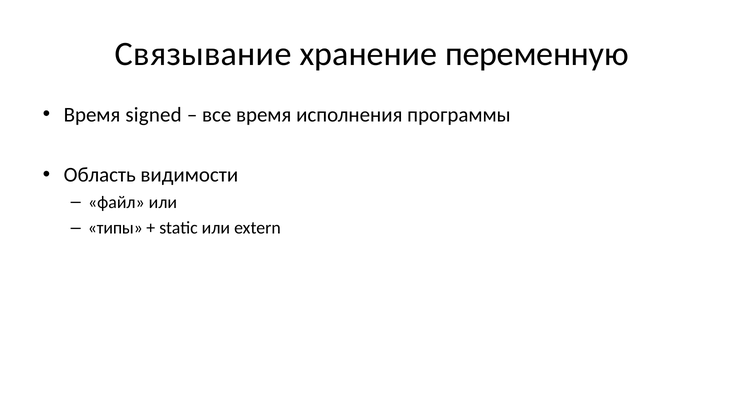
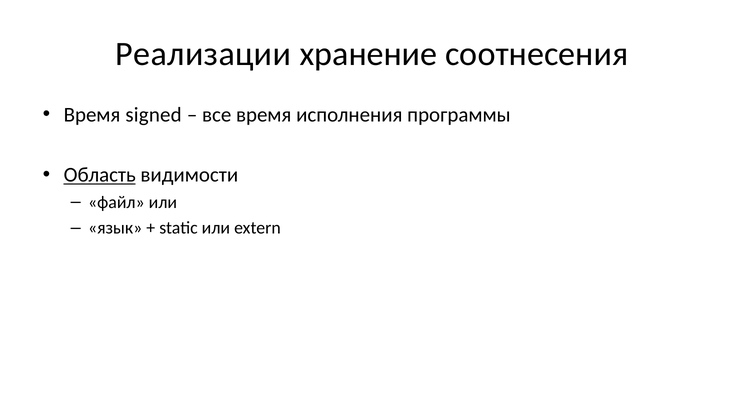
Связывание: Связывание -> Реализации
переменную: переменную -> соотнесения
Область underline: none -> present
типы: типы -> язык
